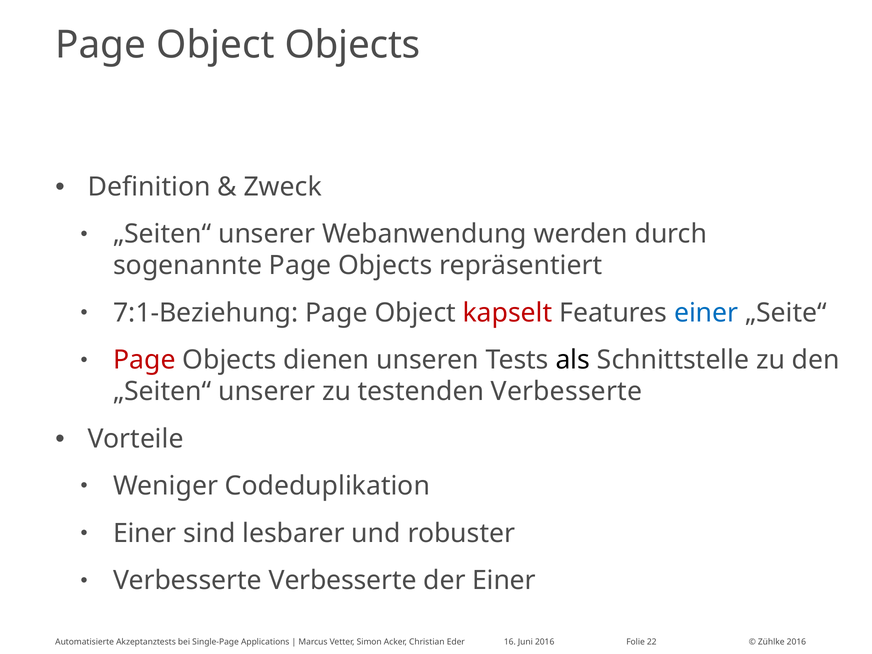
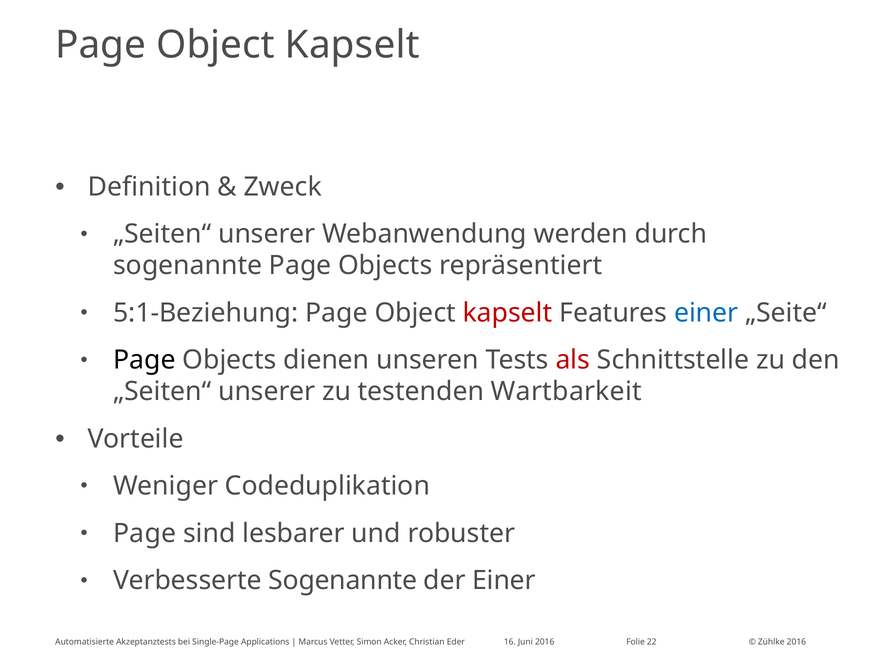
Objects at (353, 45): Objects -> Kapselt
7:1-Beziehung: 7:1-Beziehung -> 5:1-Beziehung
Page at (144, 360) colour: red -> black
als colour: black -> red
testenden Verbesserte: Verbesserte -> Wartbarkeit
Einer at (145, 533): Einer -> Page
Verbesserte Verbesserte: Verbesserte -> Sogenannte
